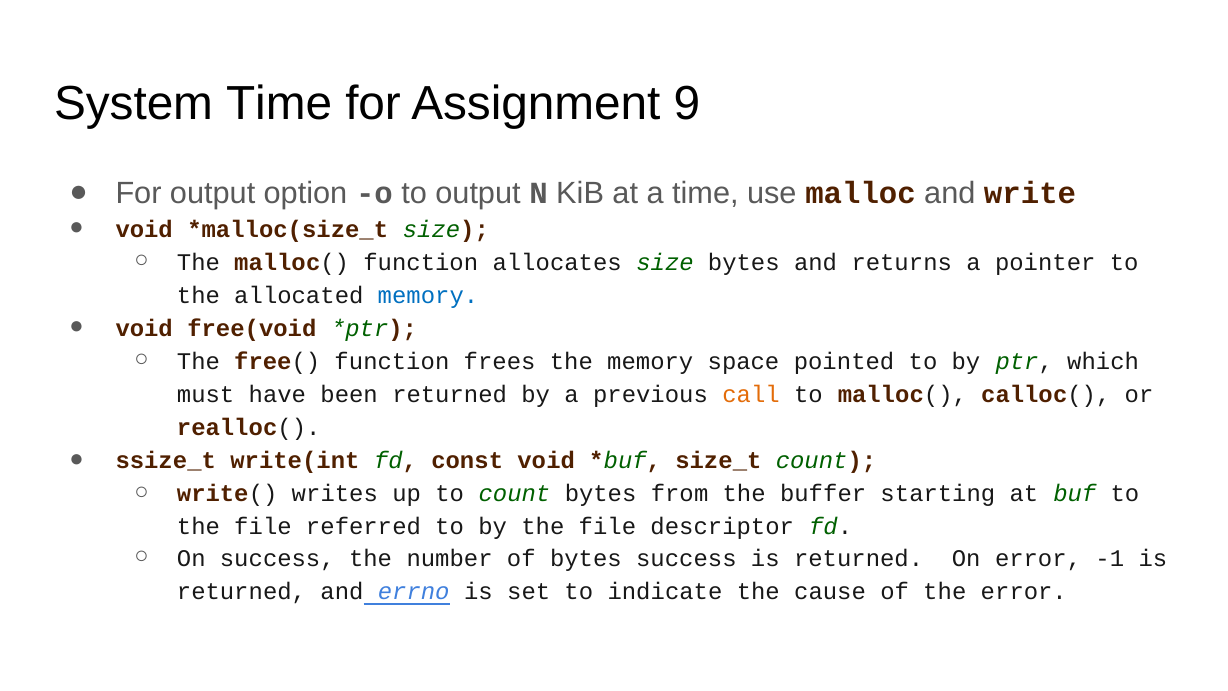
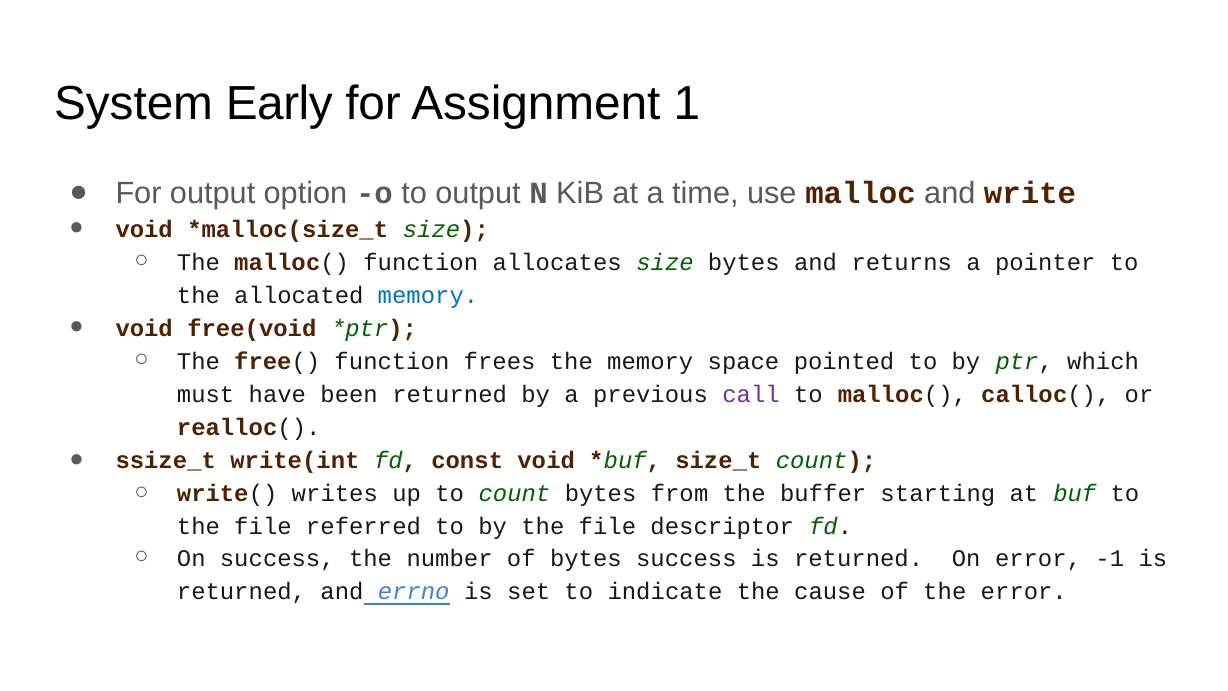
System Time: Time -> Early
9: 9 -> 1
call colour: orange -> purple
